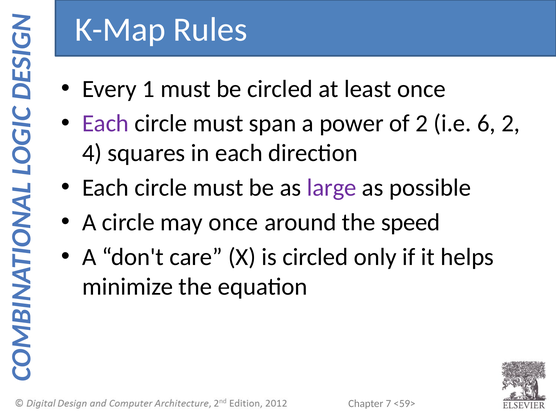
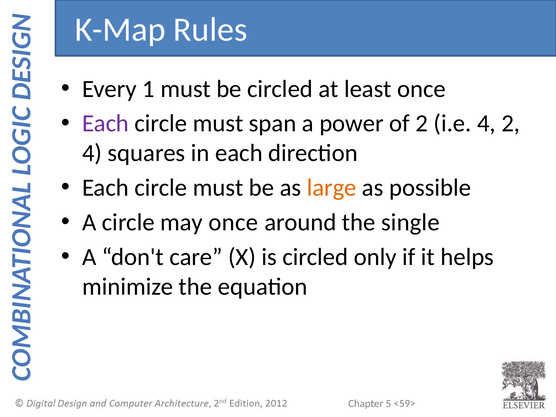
i.e 6: 6 -> 4
large colour: purple -> orange
speed: speed -> single
7: 7 -> 5
